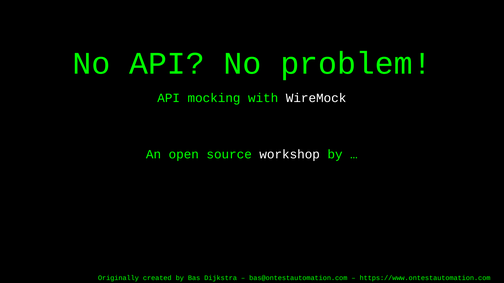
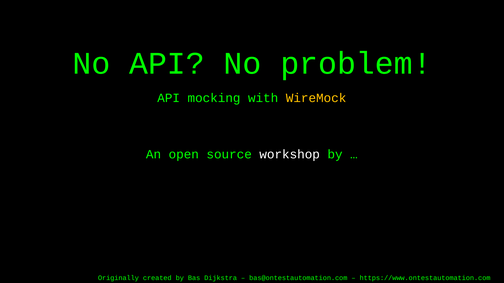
WireMock colour: white -> yellow
